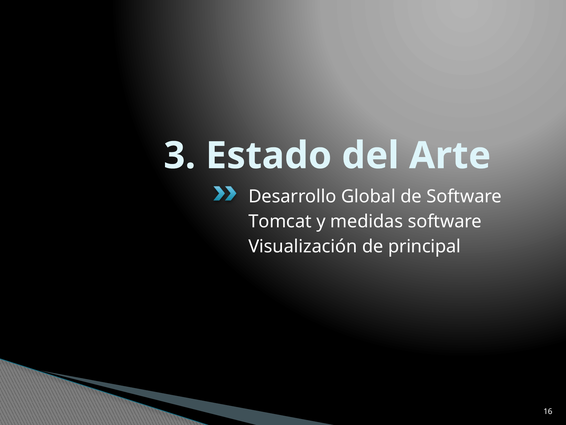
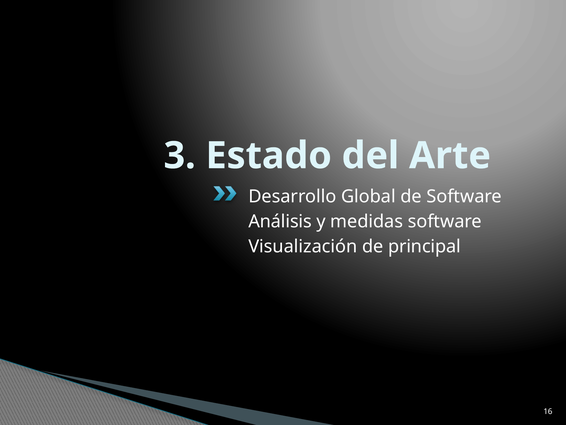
Tomcat: Tomcat -> Análisis
